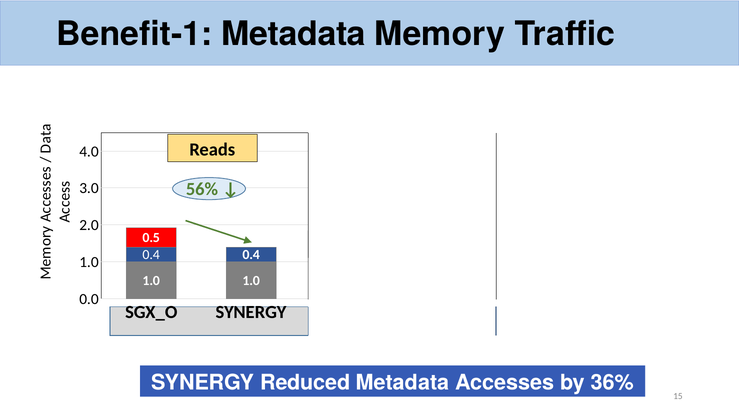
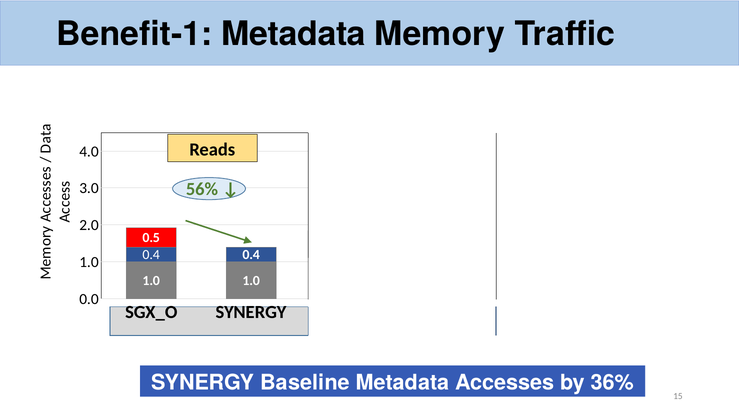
Reduced: Reduced -> Baseline
